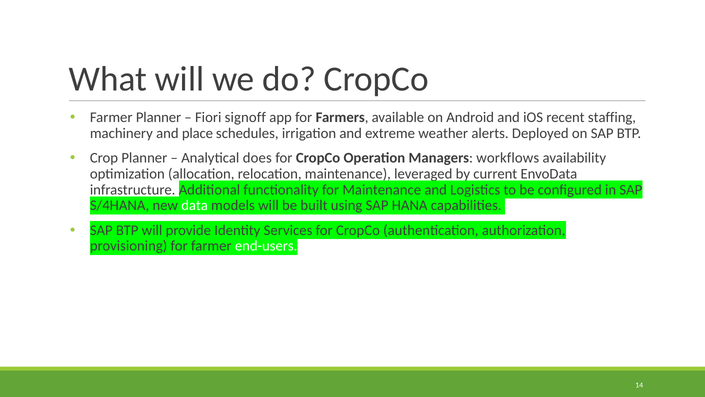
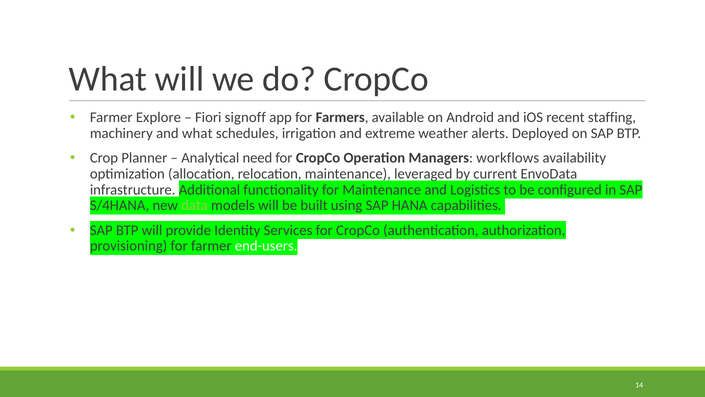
Farmer Planner: Planner -> Explore
and place: place -> what
does: does -> need
data colour: white -> light green
